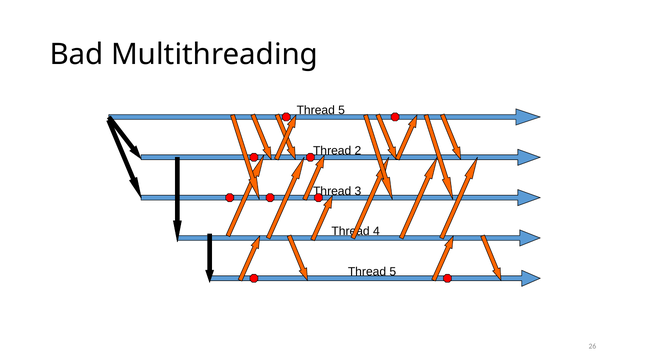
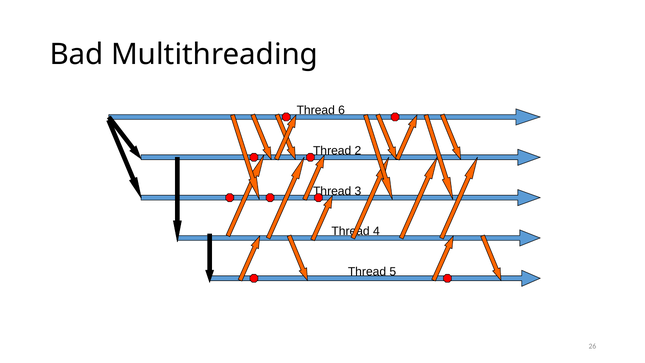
5 at (342, 110): 5 -> 6
